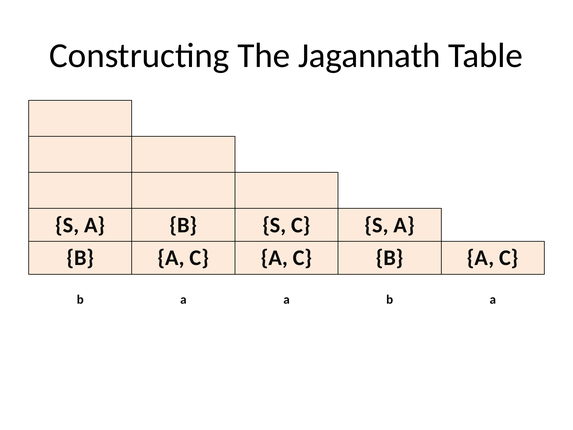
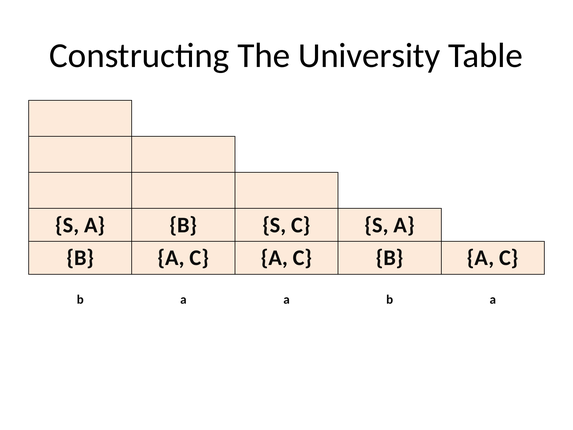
Jagannath: Jagannath -> University
